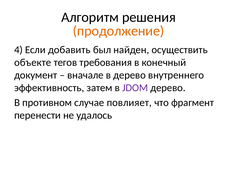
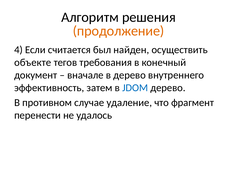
добавить: добавить -> считается
JDOM colour: purple -> blue
повлияет: повлияет -> удаление
